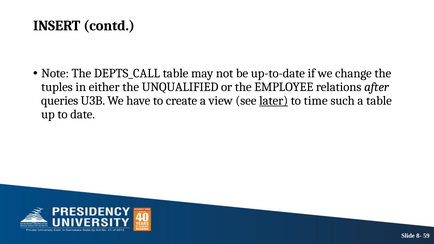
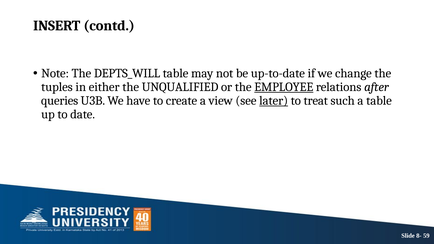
DEPTS_CALL: DEPTS_CALL -> DEPTS_WILL
EMPLOYEE underline: none -> present
time: time -> treat
